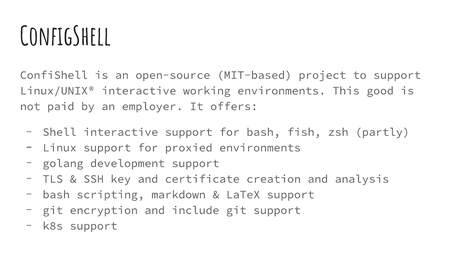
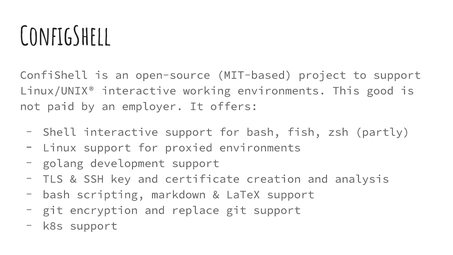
include: include -> replace
